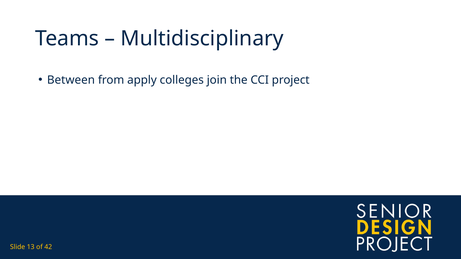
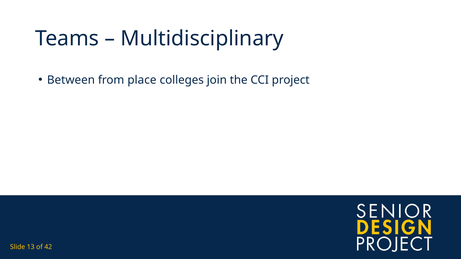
apply: apply -> place
